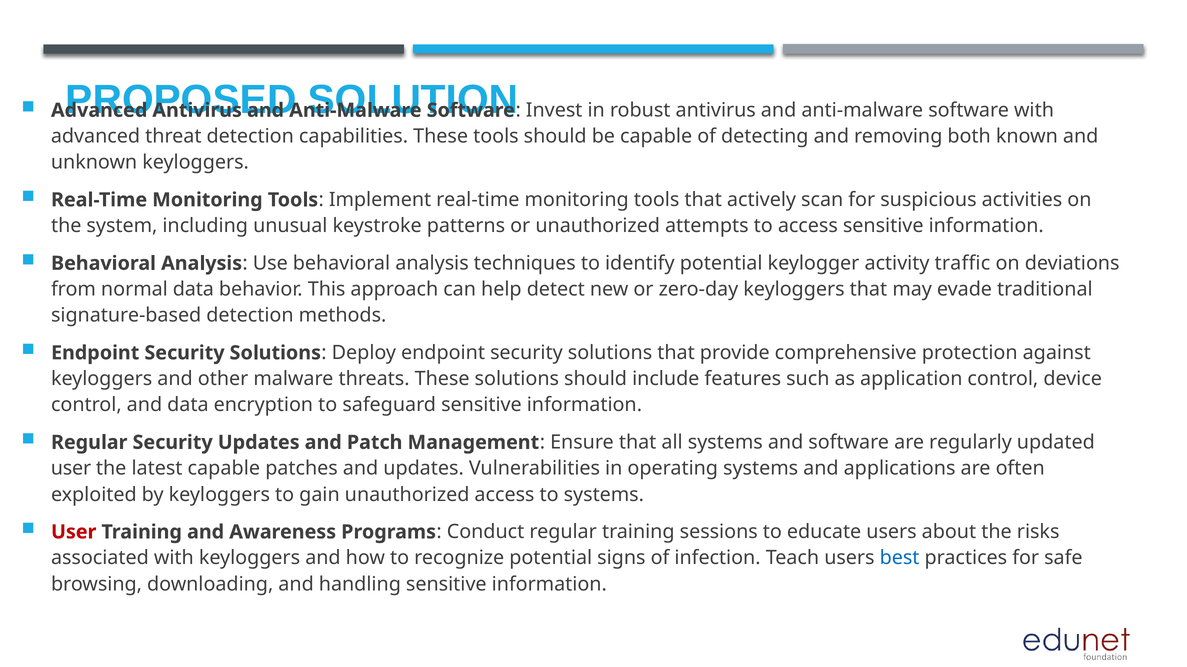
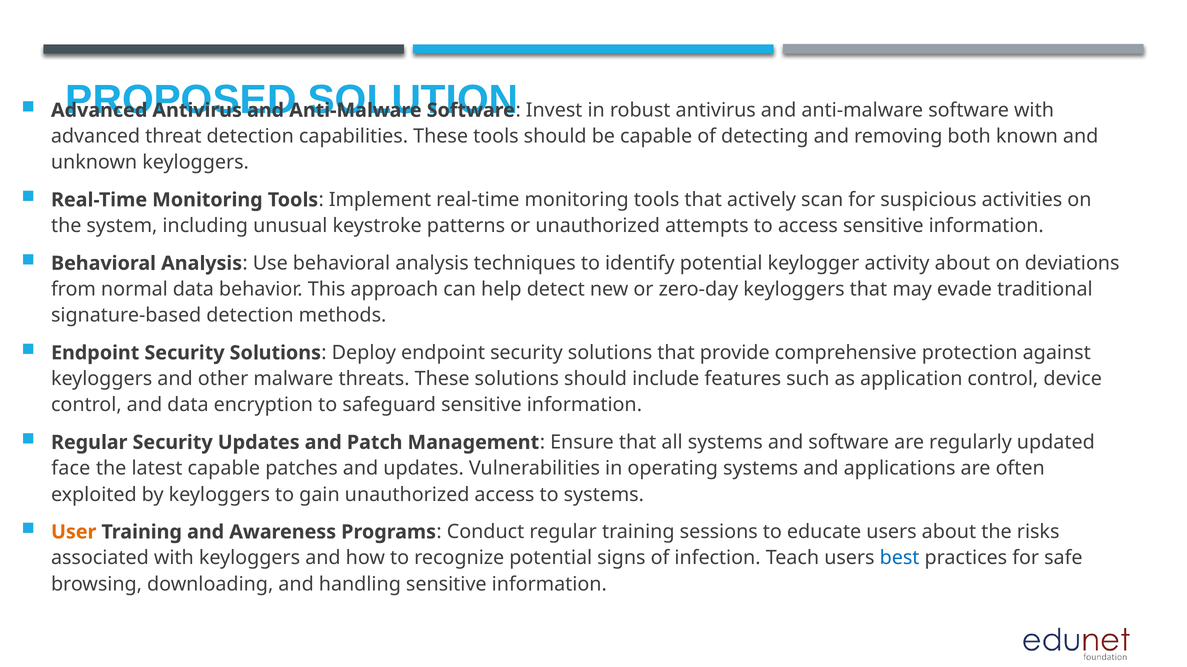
activity traffic: traffic -> about
user at (71, 469): user -> face
User at (74, 532) colour: red -> orange
